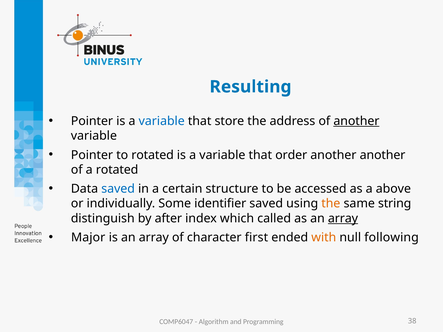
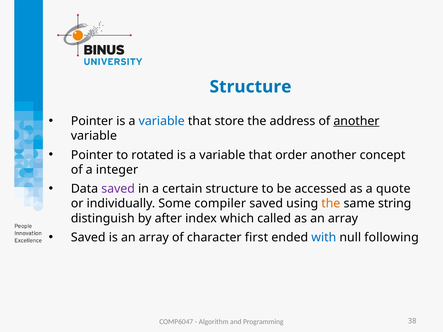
Resulting at (250, 87): Resulting -> Structure
another another: another -> concept
a rotated: rotated -> integer
saved at (118, 189) colour: blue -> purple
above: above -> quote
identifier: identifier -> compiler
array at (343, 218) underline: present -> none
Major at (88, 238): Major -> Saved
with colour: orange -> blue
